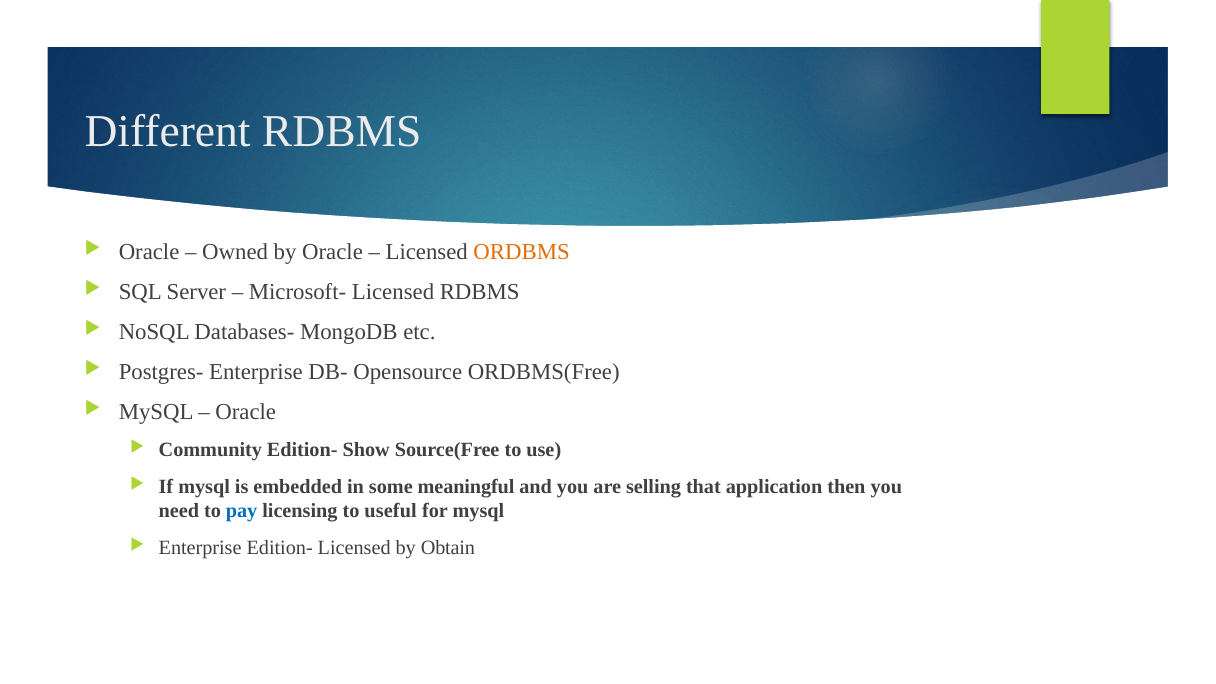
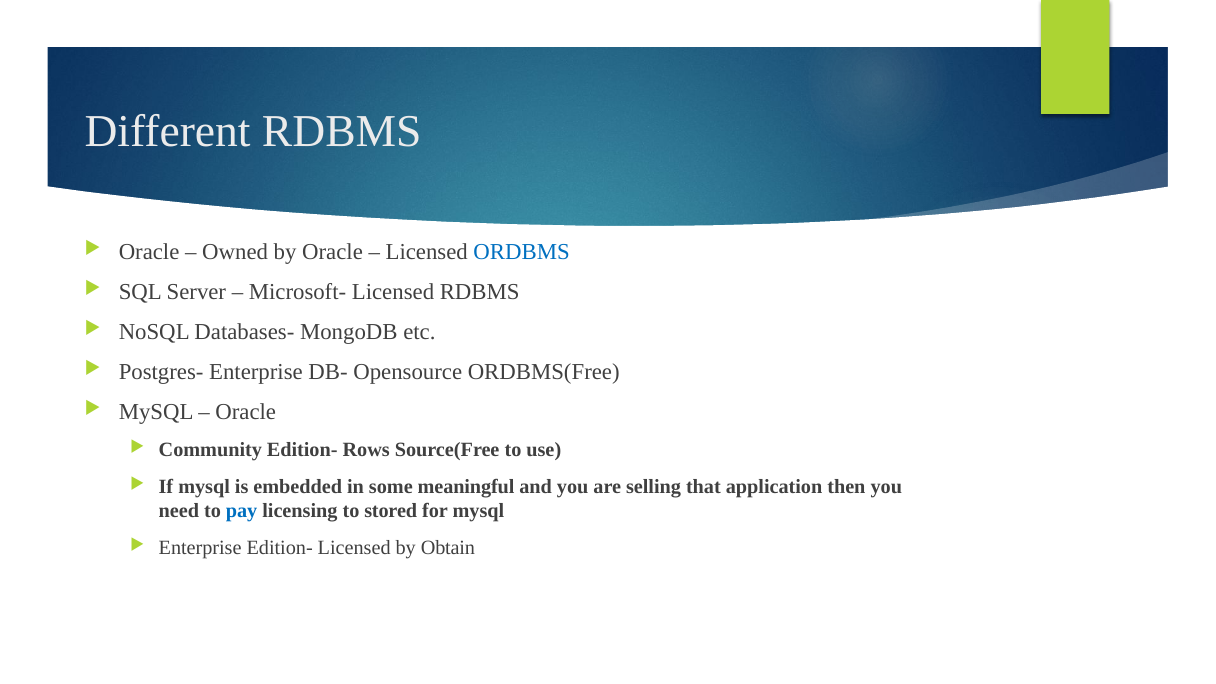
ORDBMS colour: orange -> blue
Show: Show -> Rows
useful: useful -> stored
